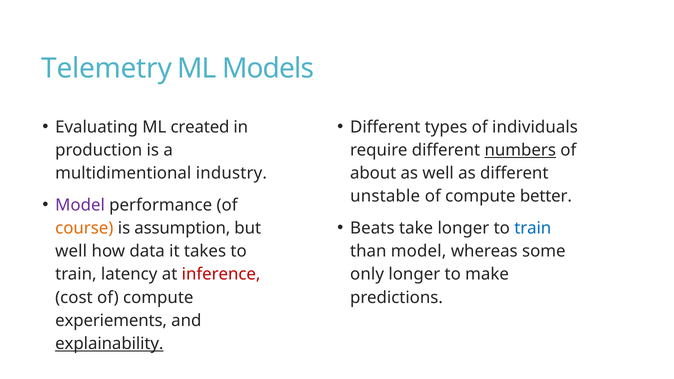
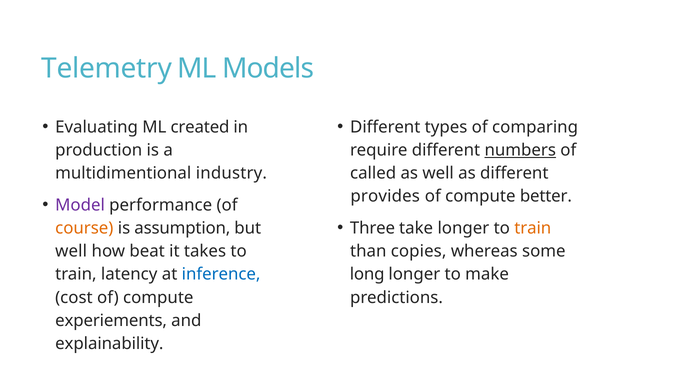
individuals: individuals -> comparing
about: about -> called
unstable: unstable -> provides
Beats: Beats -> Three
train at (533, 228) colour: blue -> orange
data: data -> beat
than model: model -> copies
inference colour: red -> blue
only: only -> long
explainability underline: present -> none
